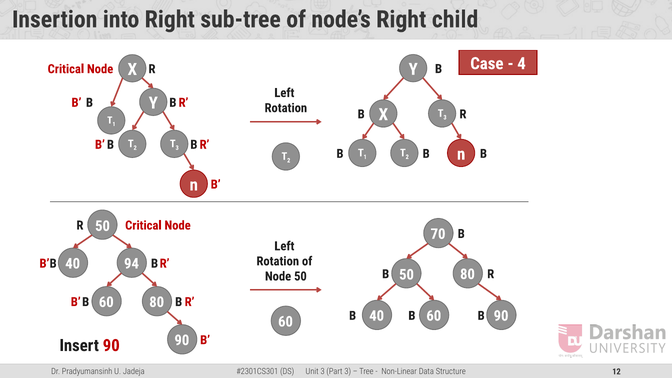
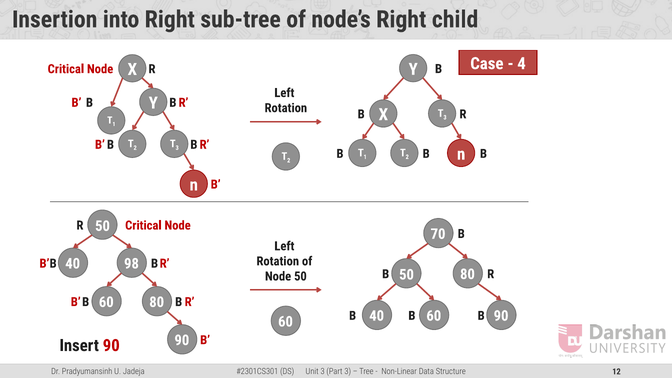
94: 94 -> 98
